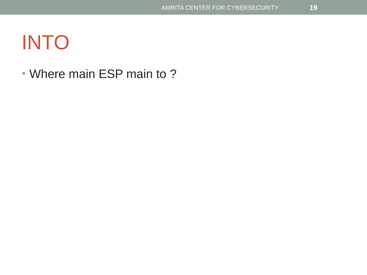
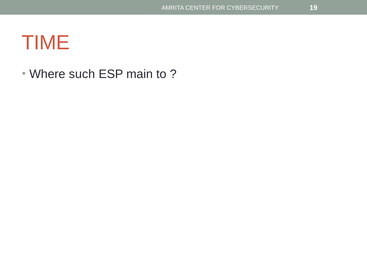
INTO: INTO -> TIME
Where main: main -> such
